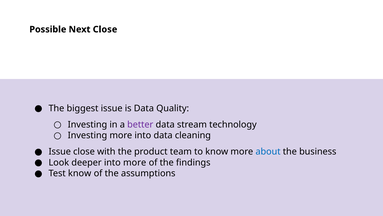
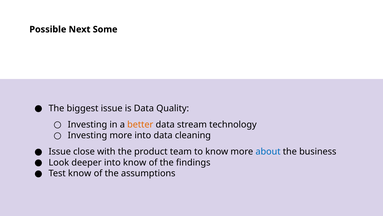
Next Close: Close -> Some
better colour: purple -> orange
into more: more -> know
